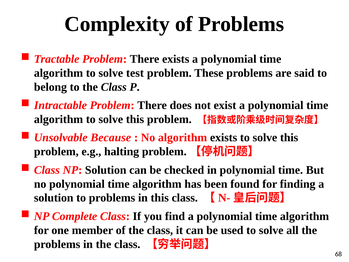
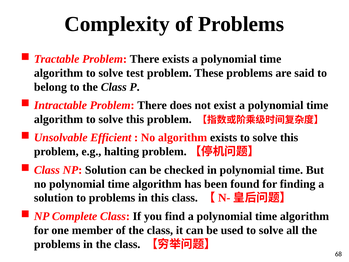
Because: Because -> Efficient
